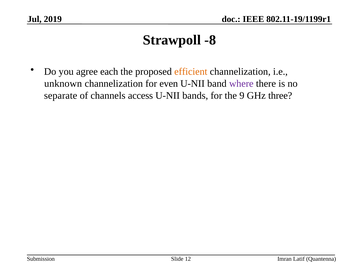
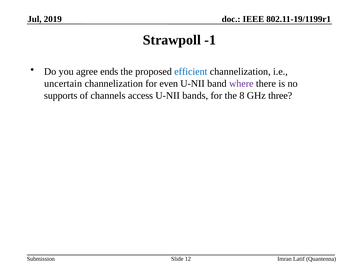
-8: -8 -> -1
each: each -> ends
efficient colour: orange -> blue
unknown: unknown -> uncertain
separate: separate -> supports
9: 9 -> 8
